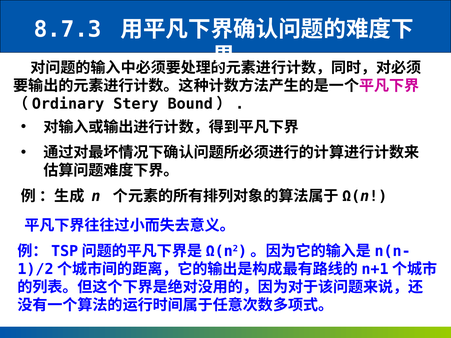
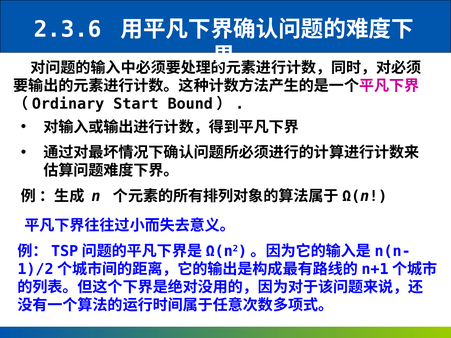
8.7.3: 8.7.3 -> 2.3.6
Stery: Stery -> Start
